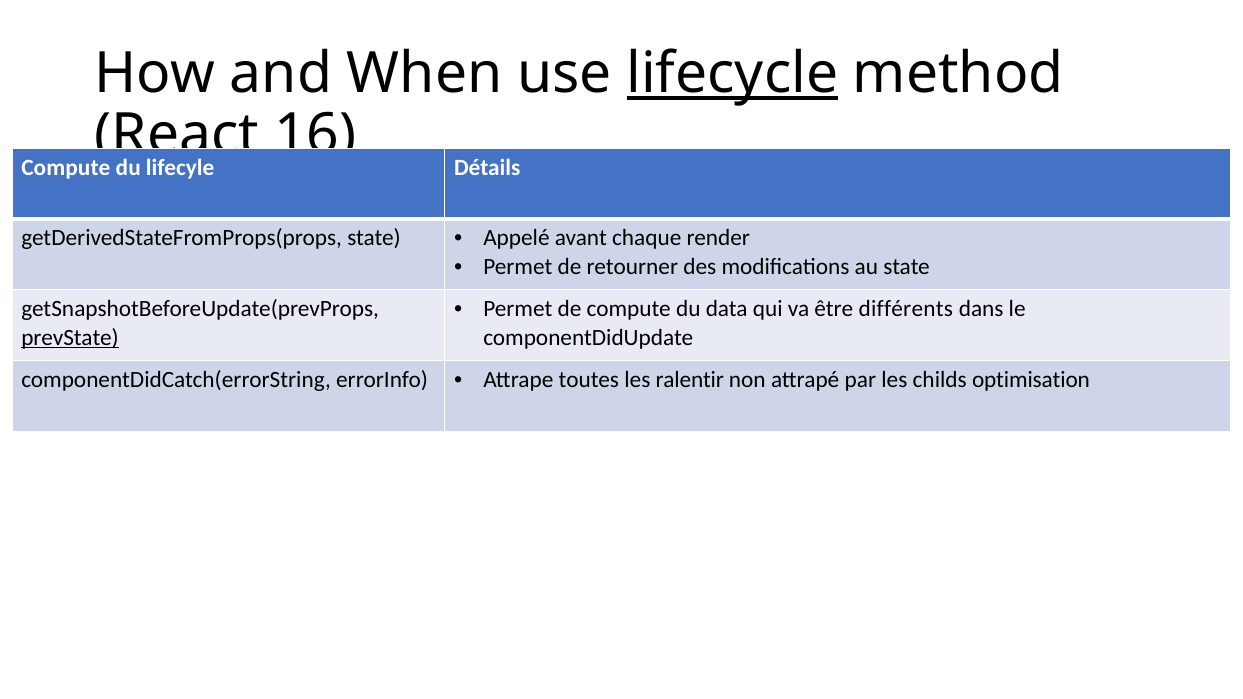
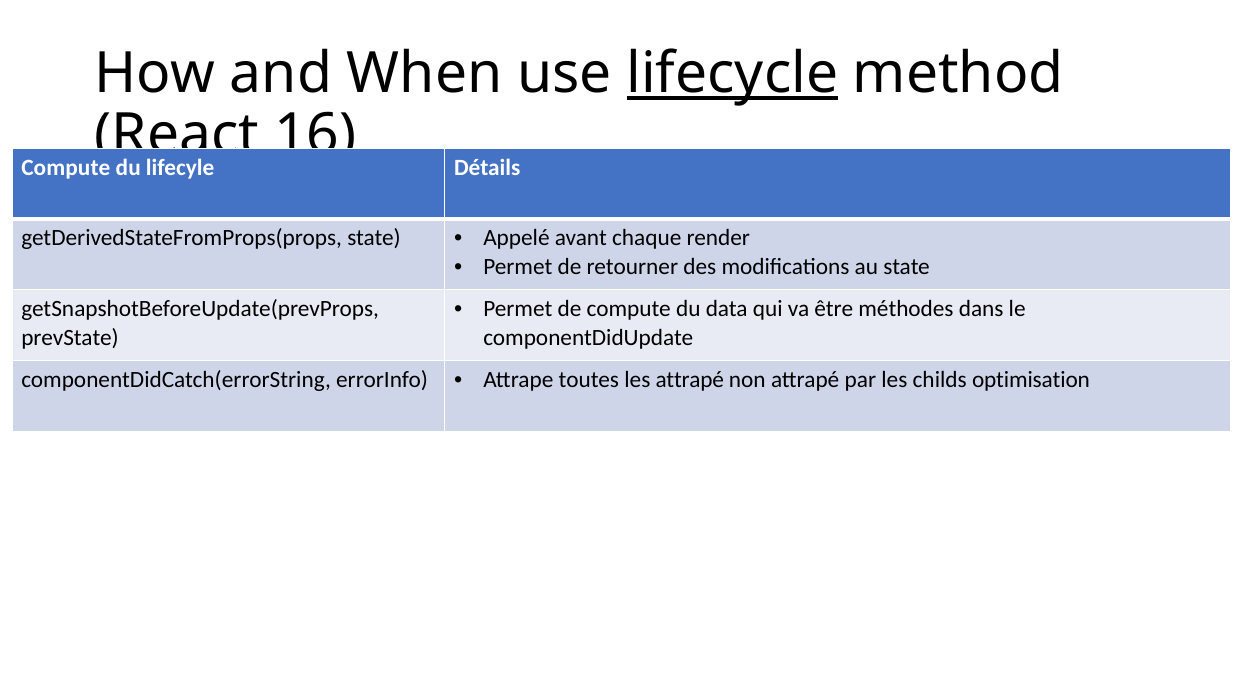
différents: différents -> méthodes
prevState underline: present -> none
les ralentir: ralentir -> attrapé
